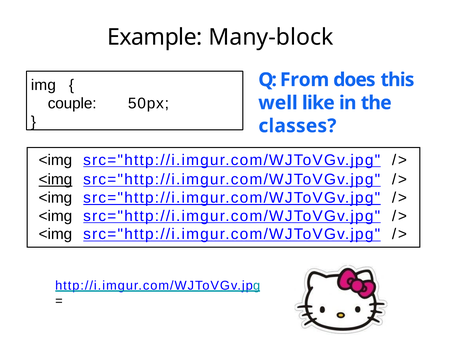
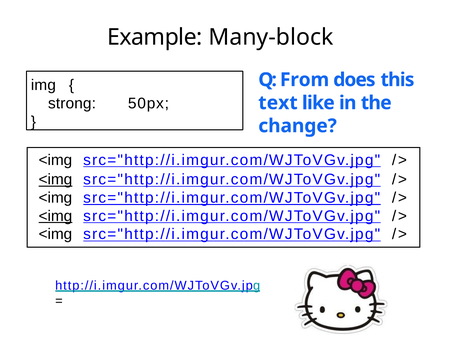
couple: couple -> strong
well: well -> text
classes: classes -> change
<img at (55, 216) underline: none -> present
